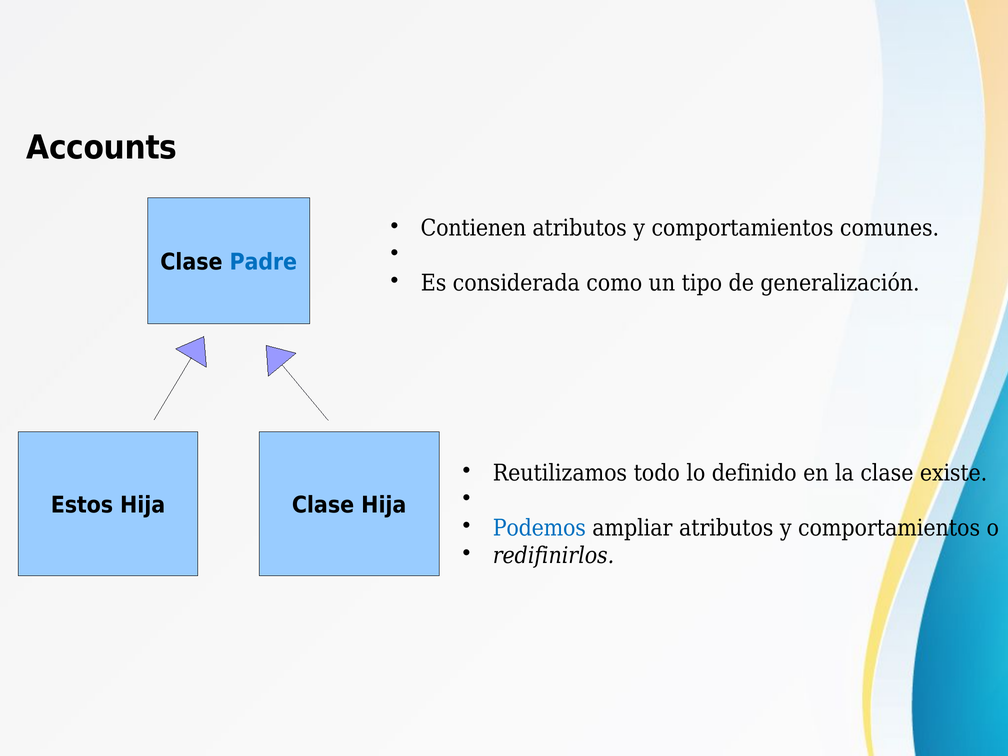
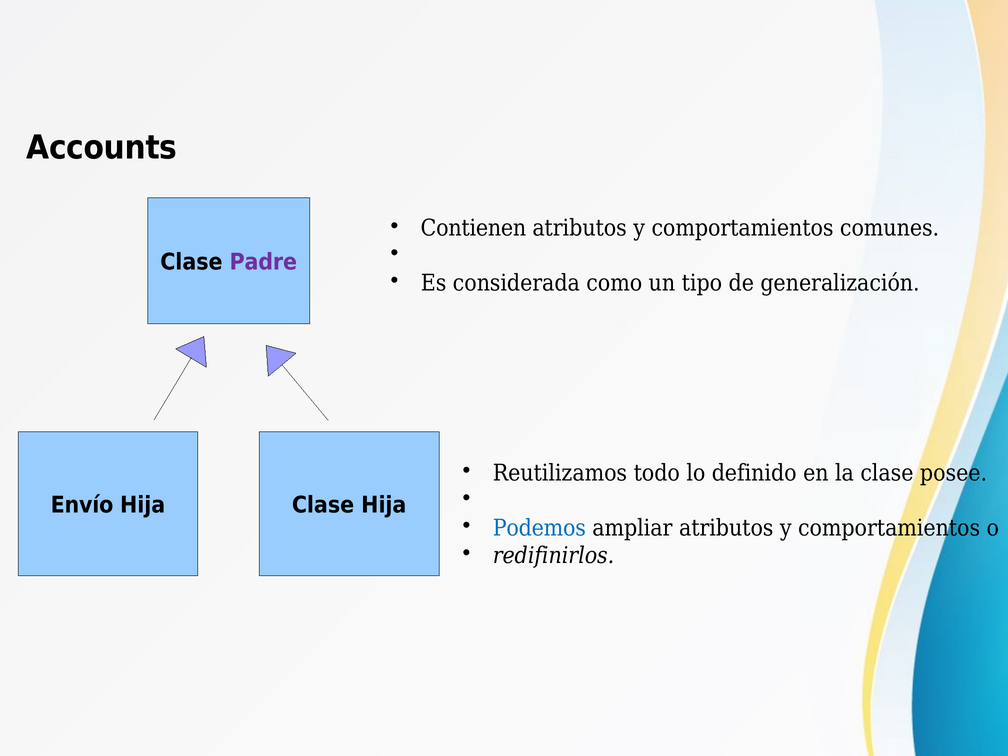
Padre colour: blue -> purple
existe: existe -> posee
Estos: Estos -> Envío
